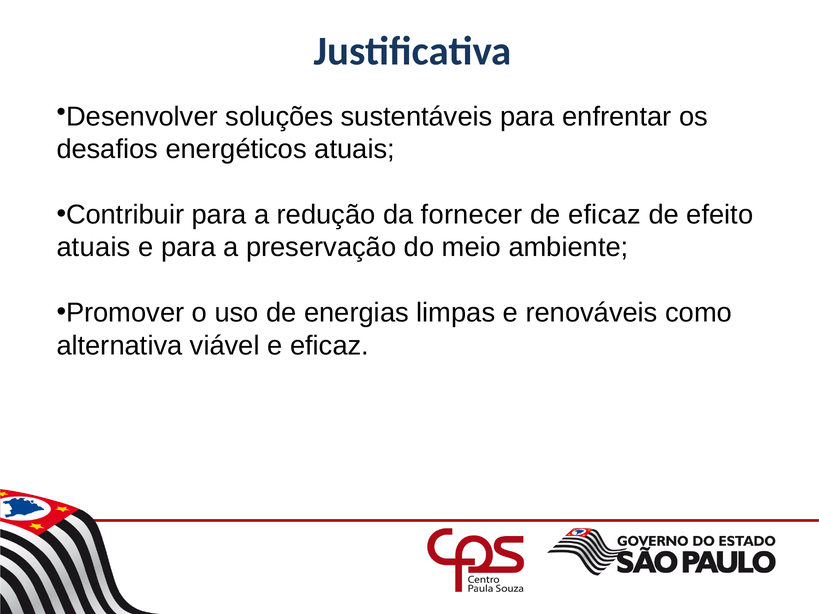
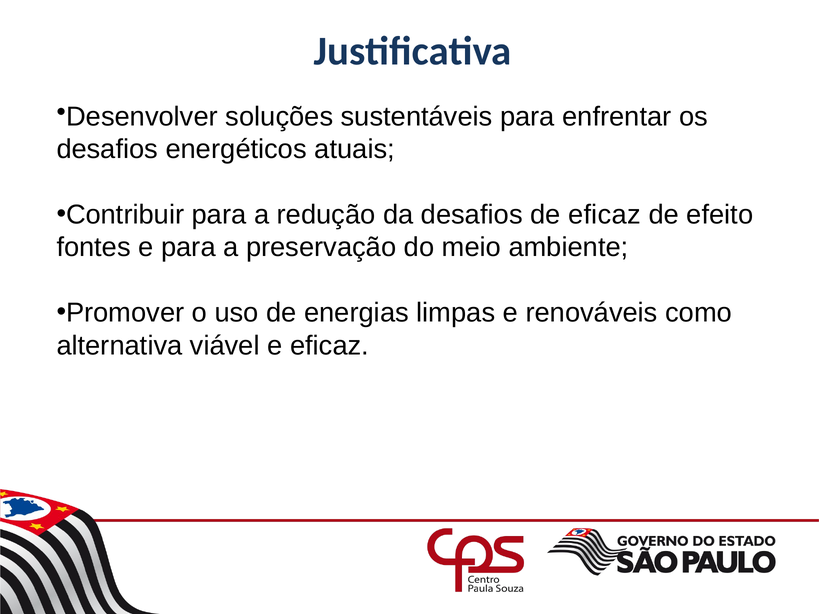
da fornecer: fornecer -> desafios
atuais at (94, 248): atuais -> fontes
